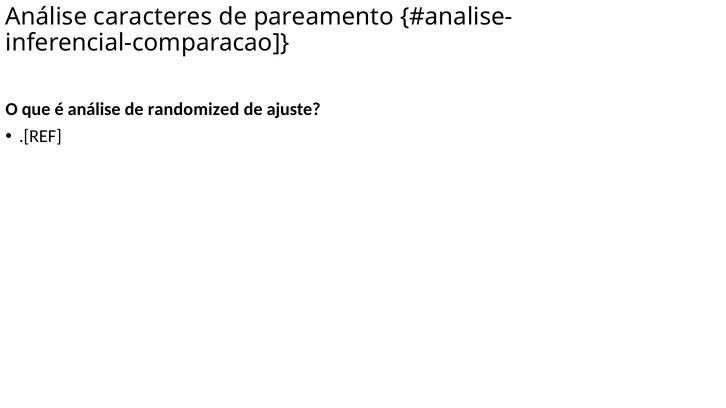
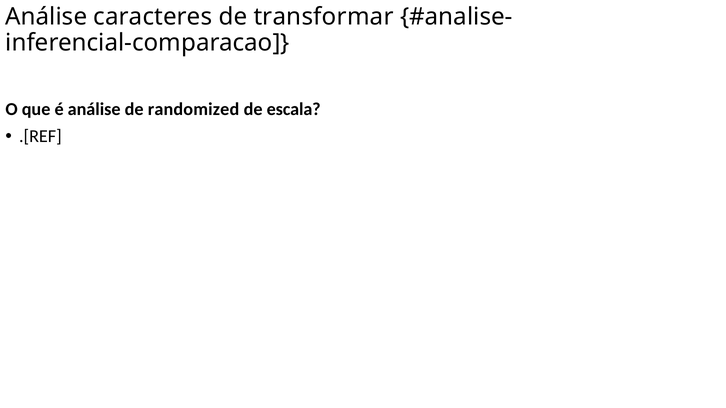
pareamento: pareamento -> transformar
ajuste: ajuste -> escala
